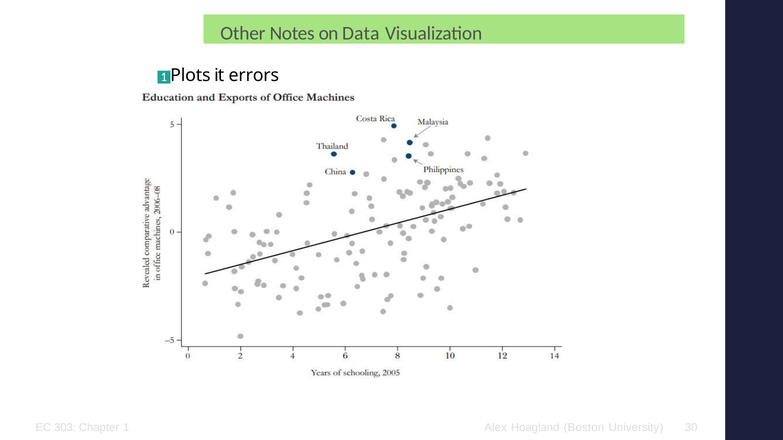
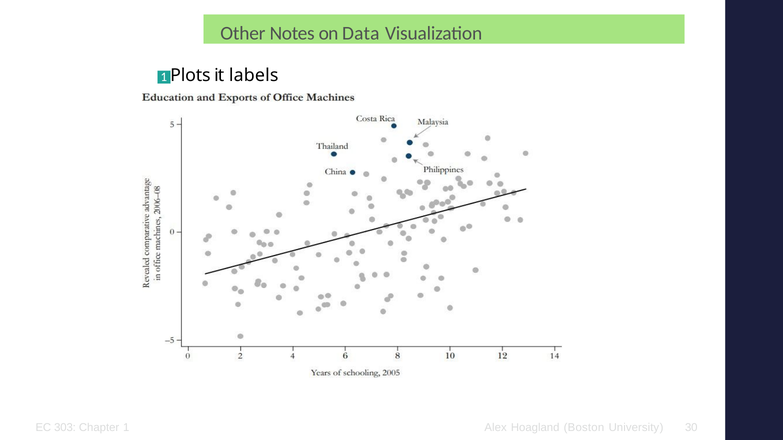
errors: errors -> labels
